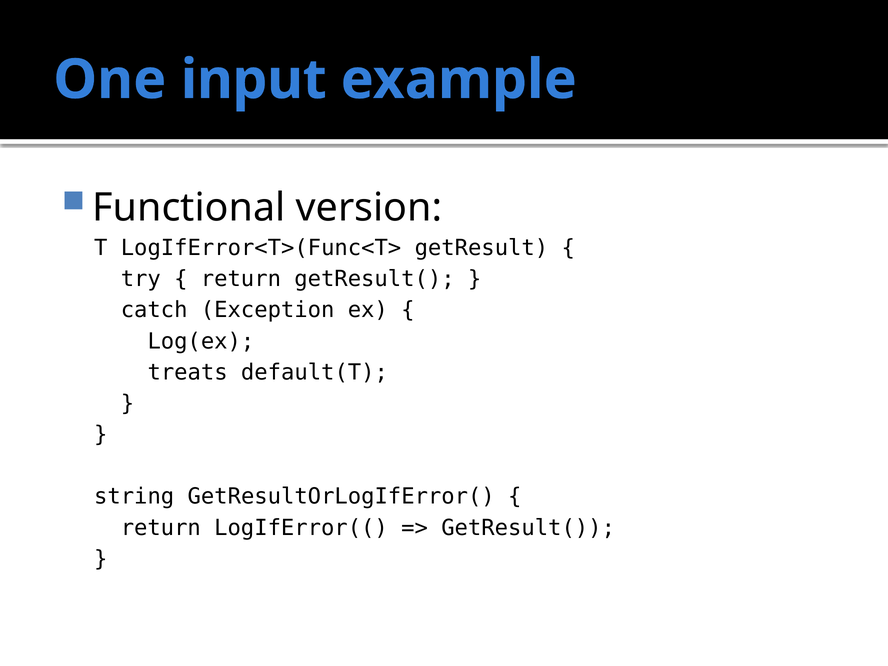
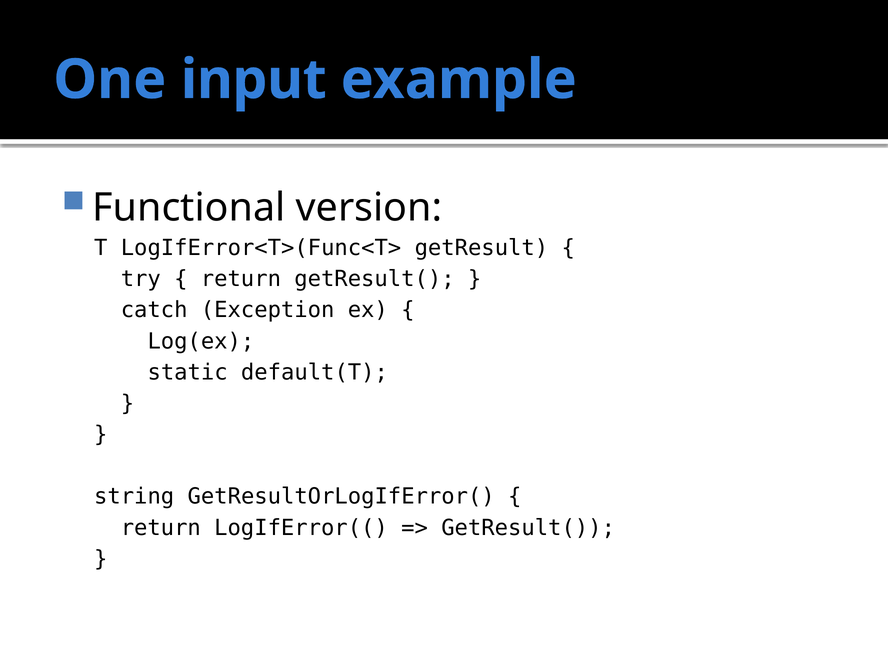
treats: treats -> static
